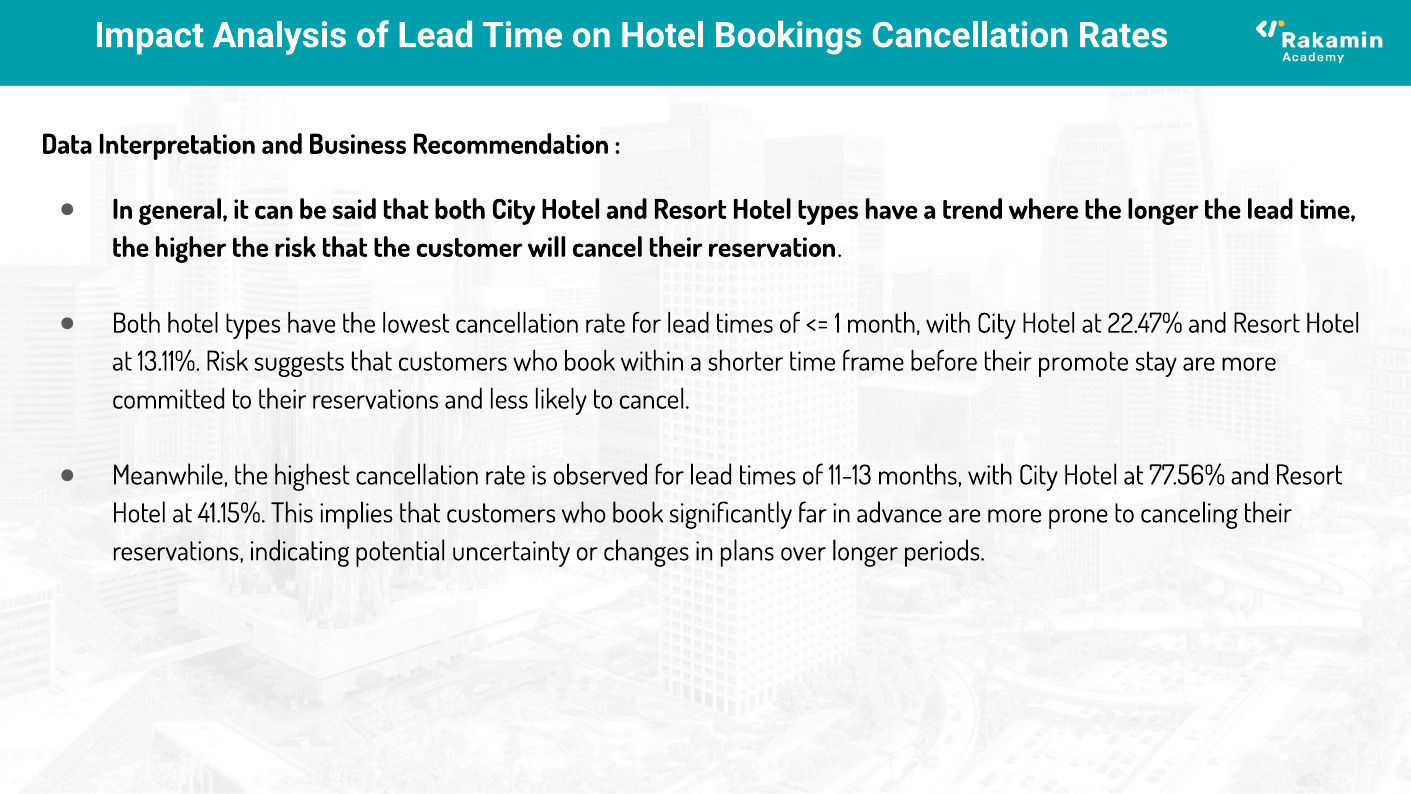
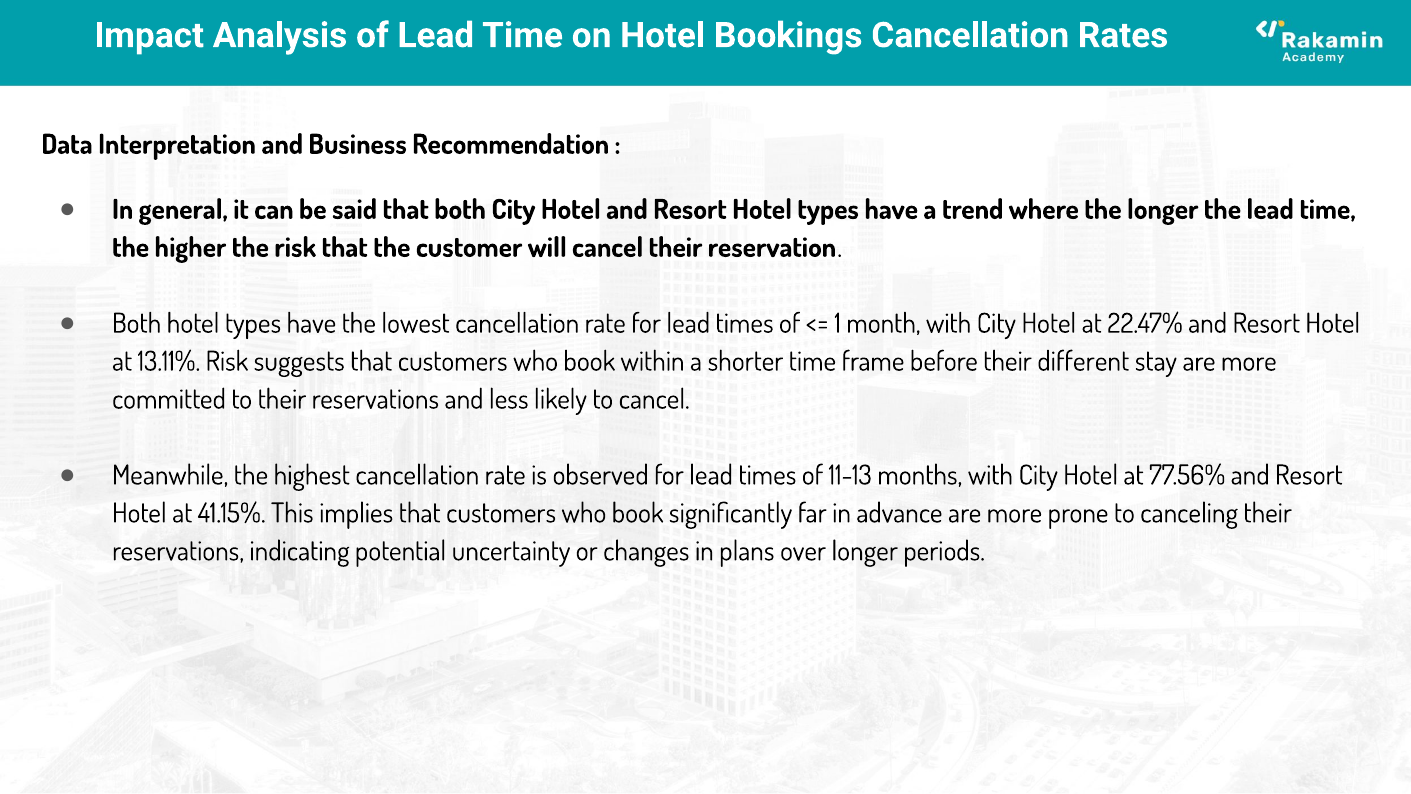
promote: promote -> different
